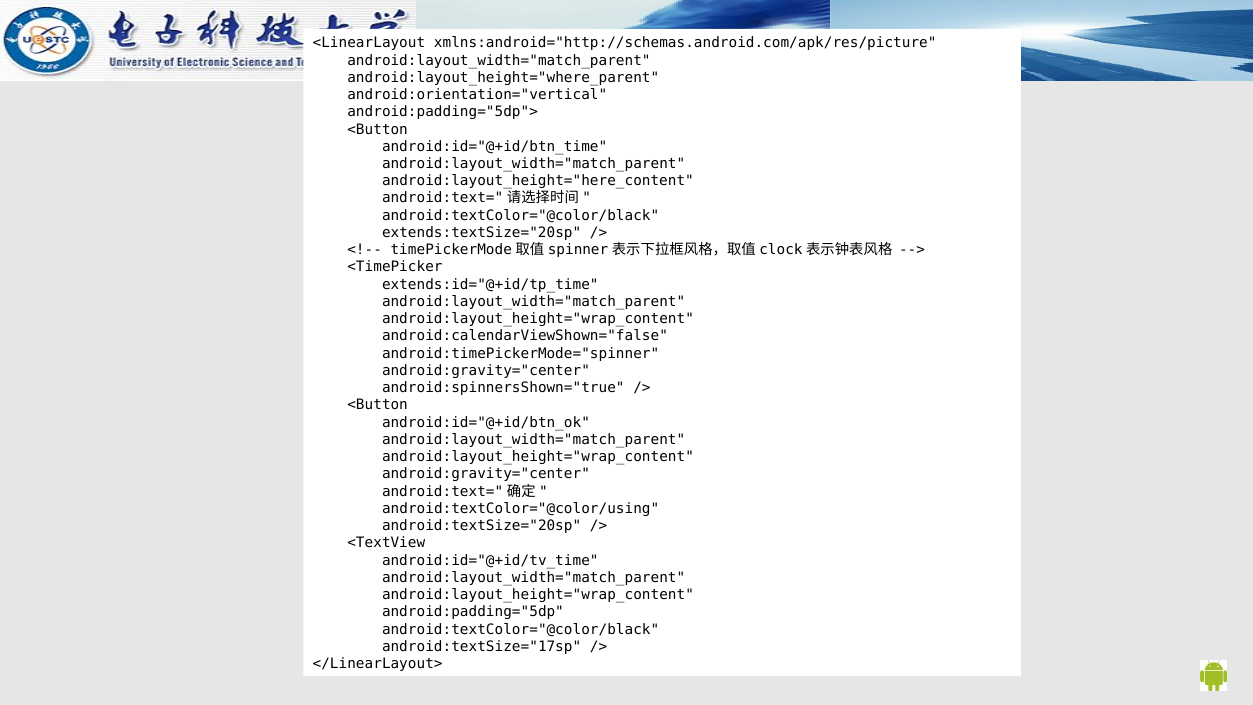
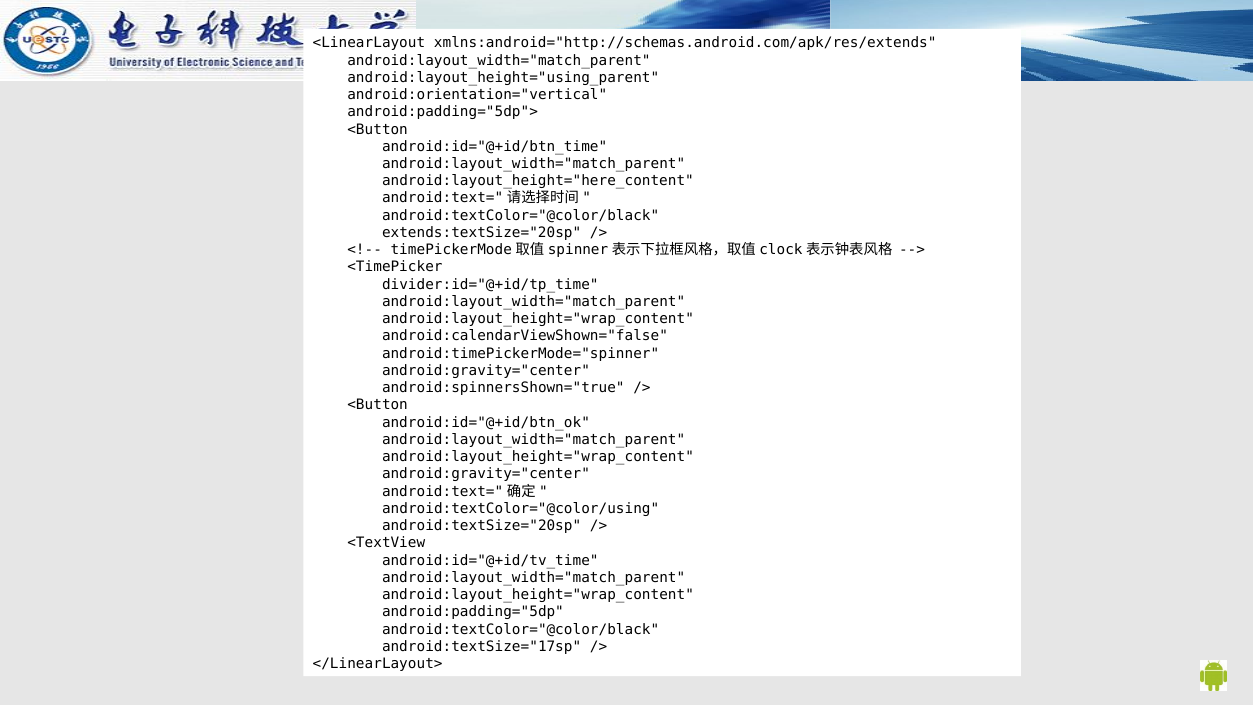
xmlns:android="http://schemas.android.com/apk/res/picture: xmlns:android="http://schemas.android.com/apk/res/picture -> xmlns:android="http://schemas.android.com/apk/res/extends
android:layout_height="where_parent: android:layout_height="where_parent -> android:layout_height="using_parent
extends:id="@+id/tp_time: extends:id="@+id/tp_time -> divider:id="@+id/tp_time
